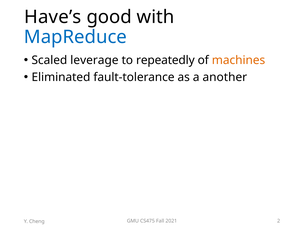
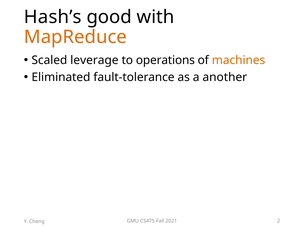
Have’s: Have’s -> Hash’s
MapReduce colour: blue -> orange
repeatedly: repeatedly -> operations
